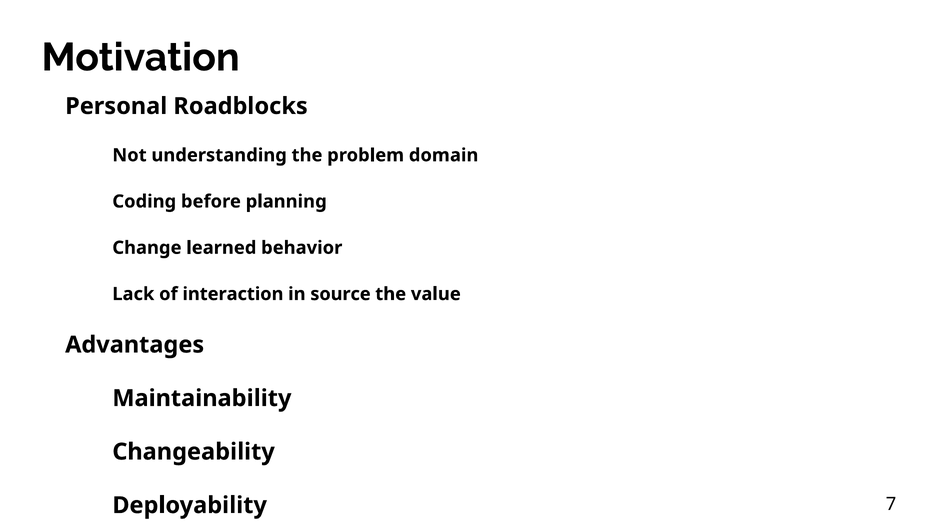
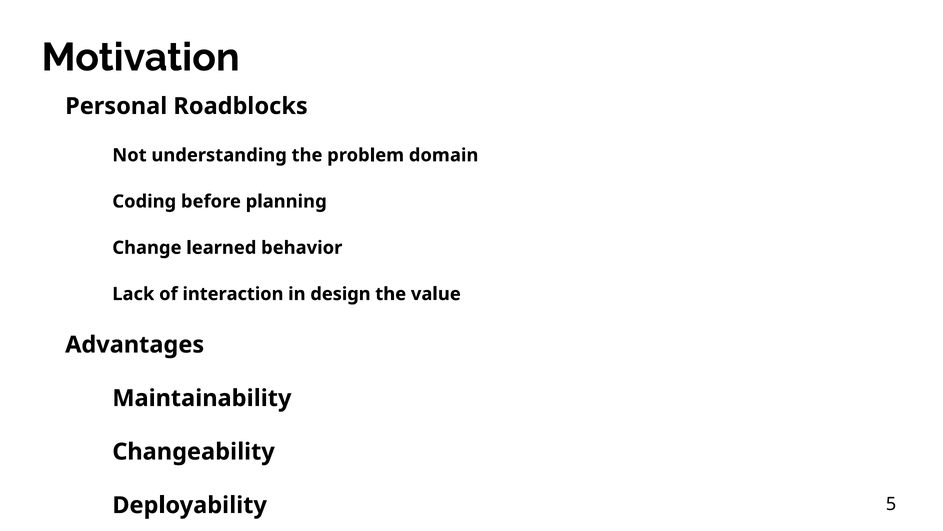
source: source -> design
7: 7 -> 5
